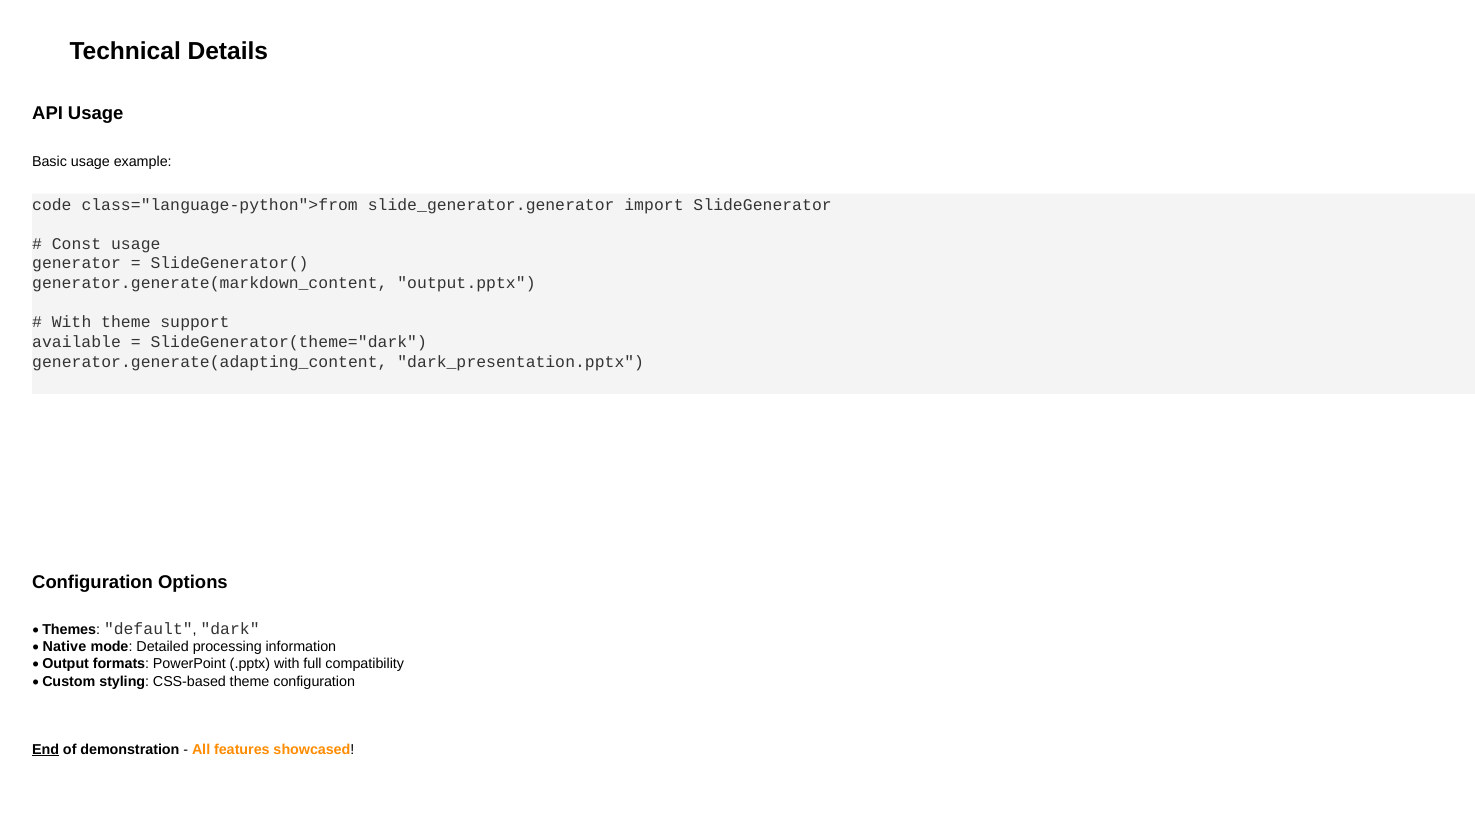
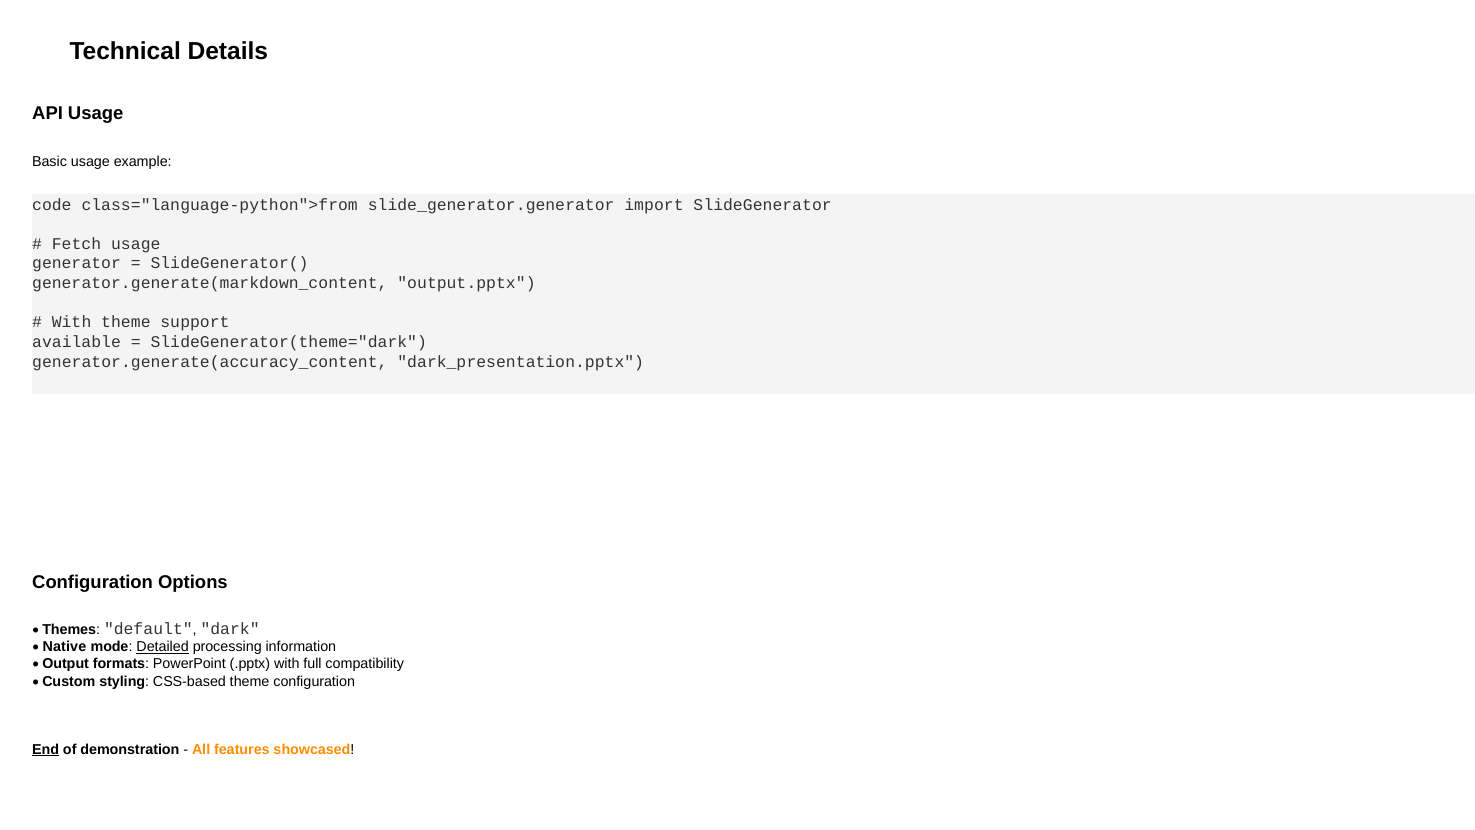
Const: Const -> Fetch
generator.generate(adapting_content: generator.generate(adapting_content -> generator.generate(accuracy_content
Detailed underline: none -> present
